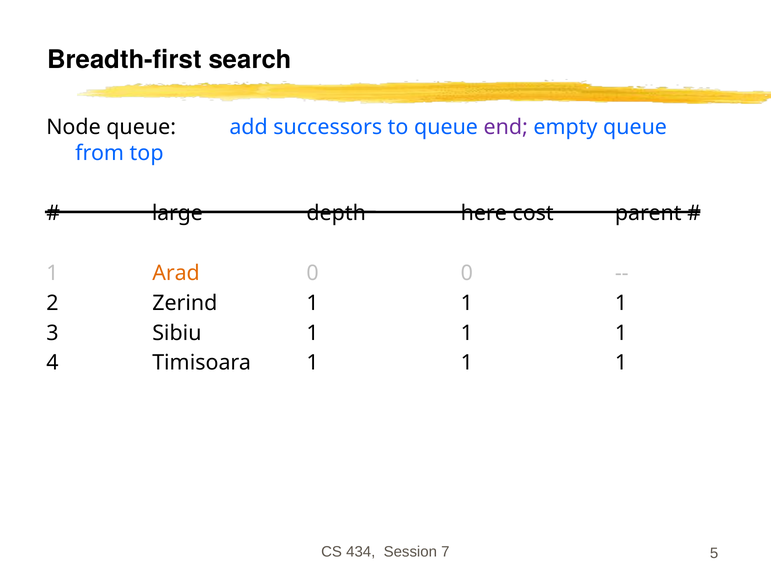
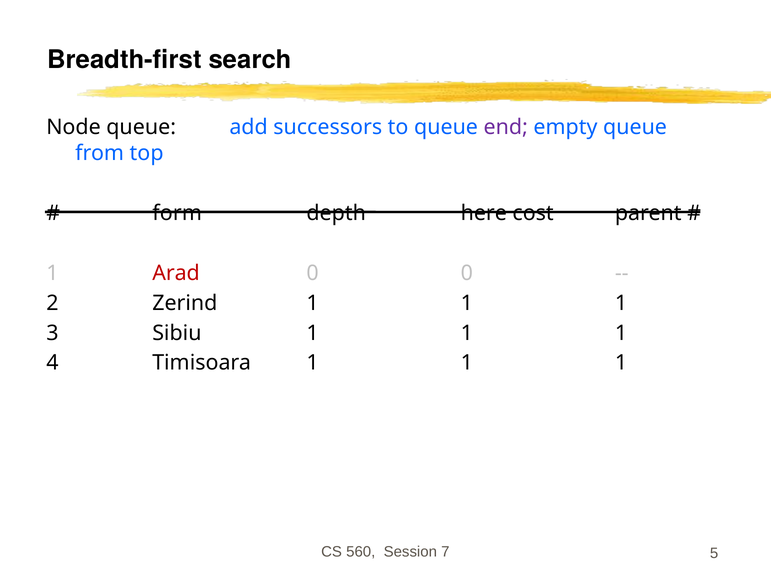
large: large -> form
Arad colour: orange -> red
434: 434 -> 560
